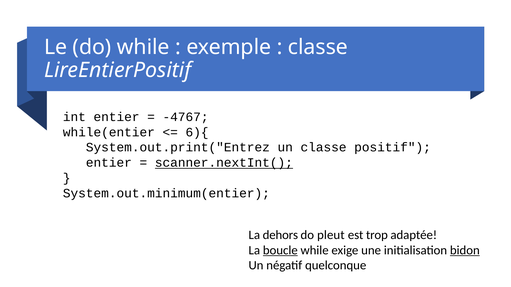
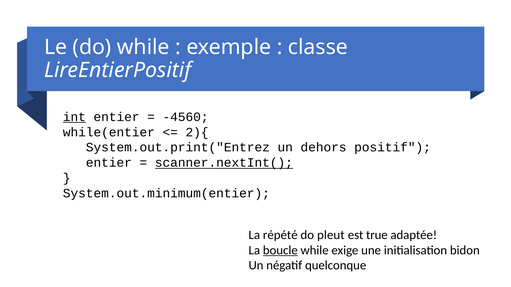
int underline: none -> present
-4767: -4767 -> -4560
6){: 6){ -> 2){
un classe: classe -> dehors
dehors: dehors -> répété
trop: trop -> true
bidon underline: present -> none
